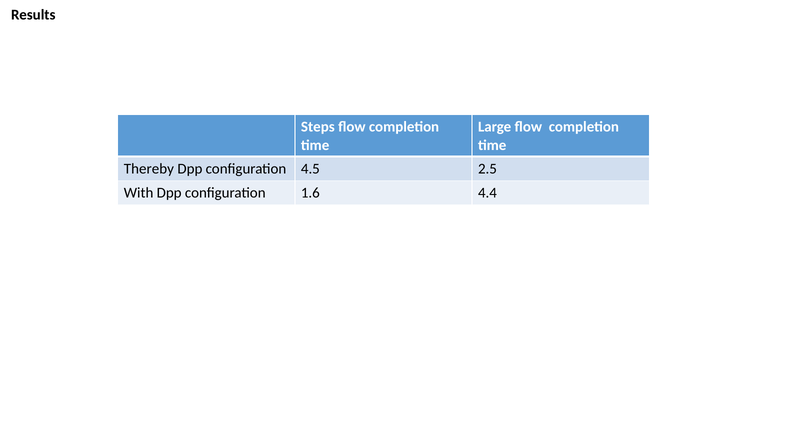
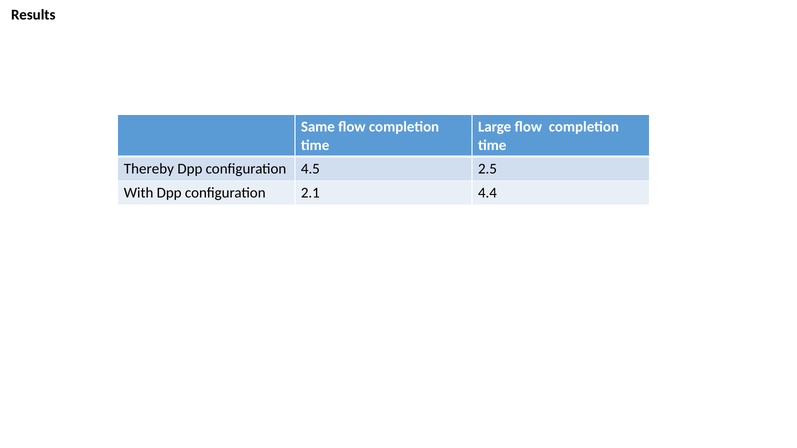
Steps: Steps -> Same
1.6: 1.6 -> 2.1
